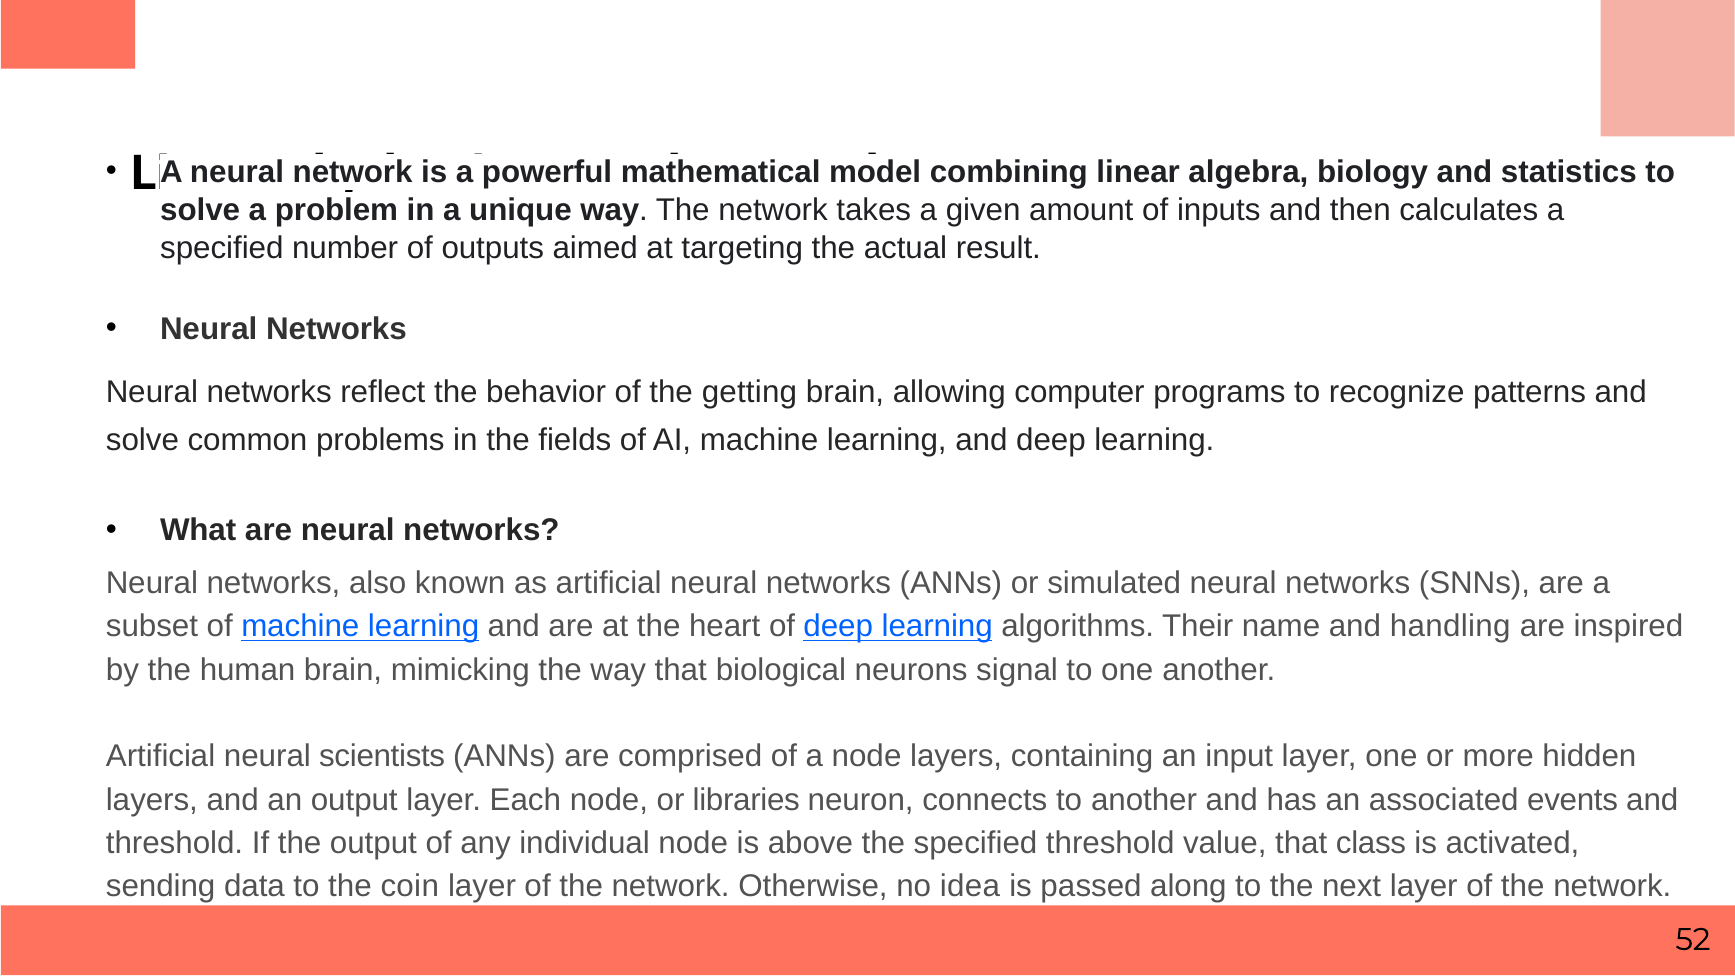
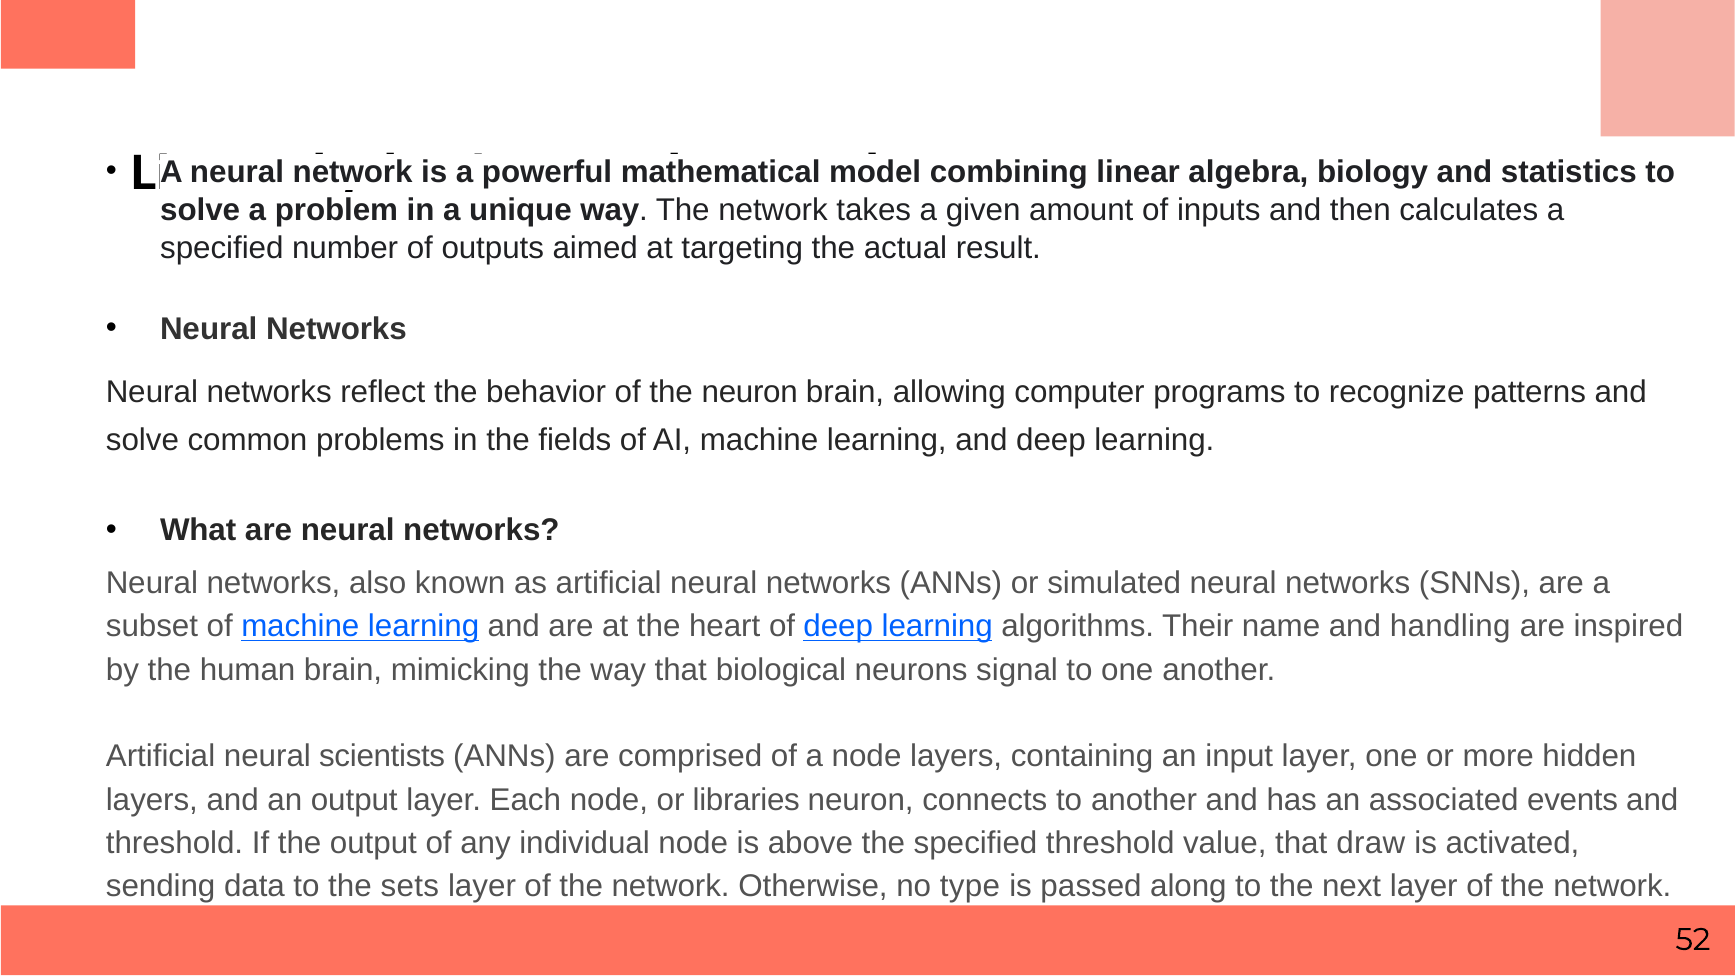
the getting: getting -> neuron
class: class -> draw
coin: coin -> sets
idea: idea -> type
